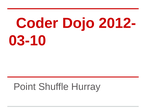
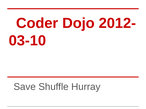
Point: Point -> Save
